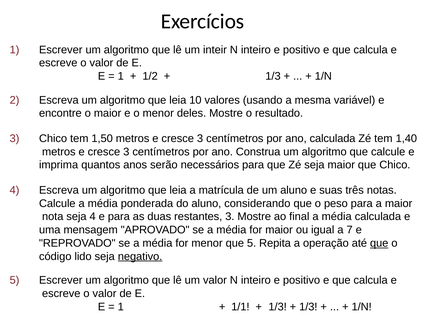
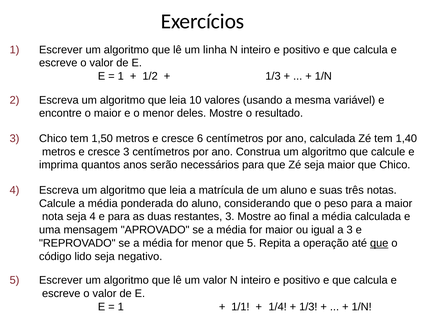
inteir: inteir -> linha
3 at (200, 138): 3 -> 6
a 7: 7 -> 3
negativo underline: present -> none
1/3 at (278, 307): 1/3 -> 1/4
